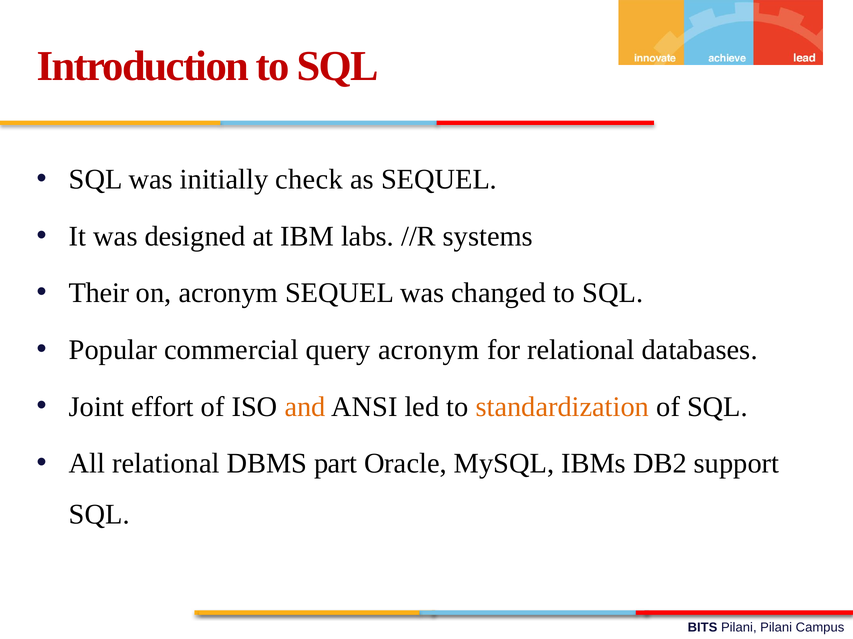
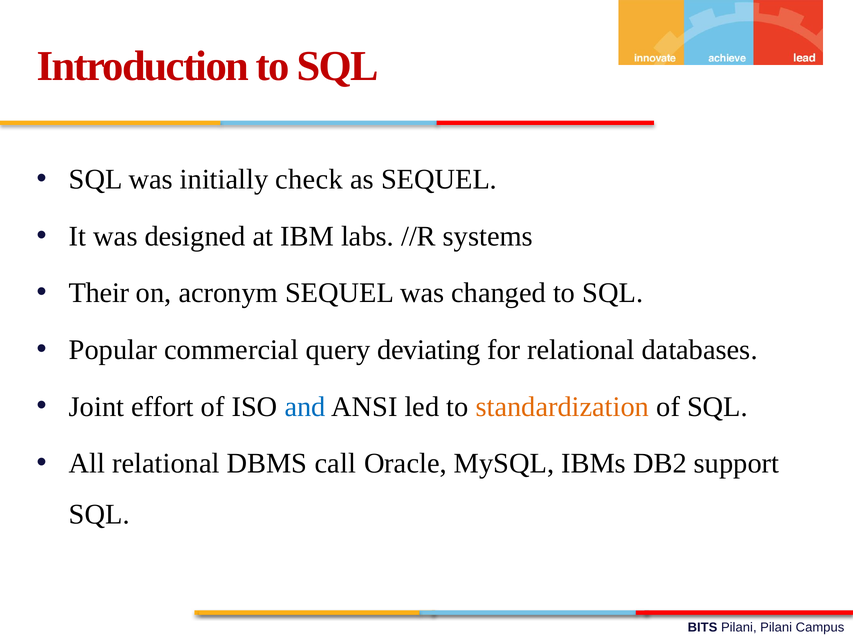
query acronym: acronym -> deviating
and colour: orange -> blue
part: part -> call
